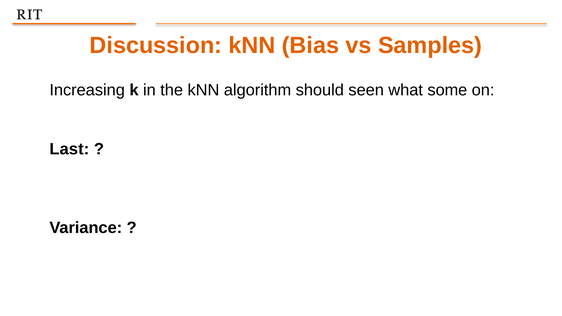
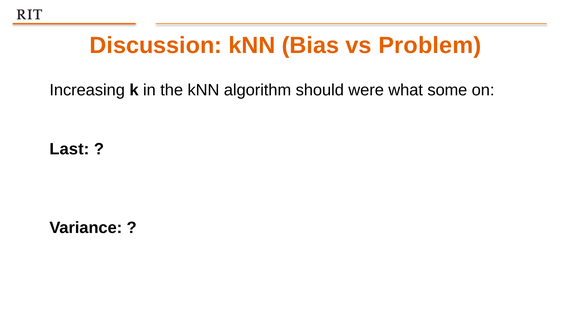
Samples: Samples -> Problem
seen: seen -> were
